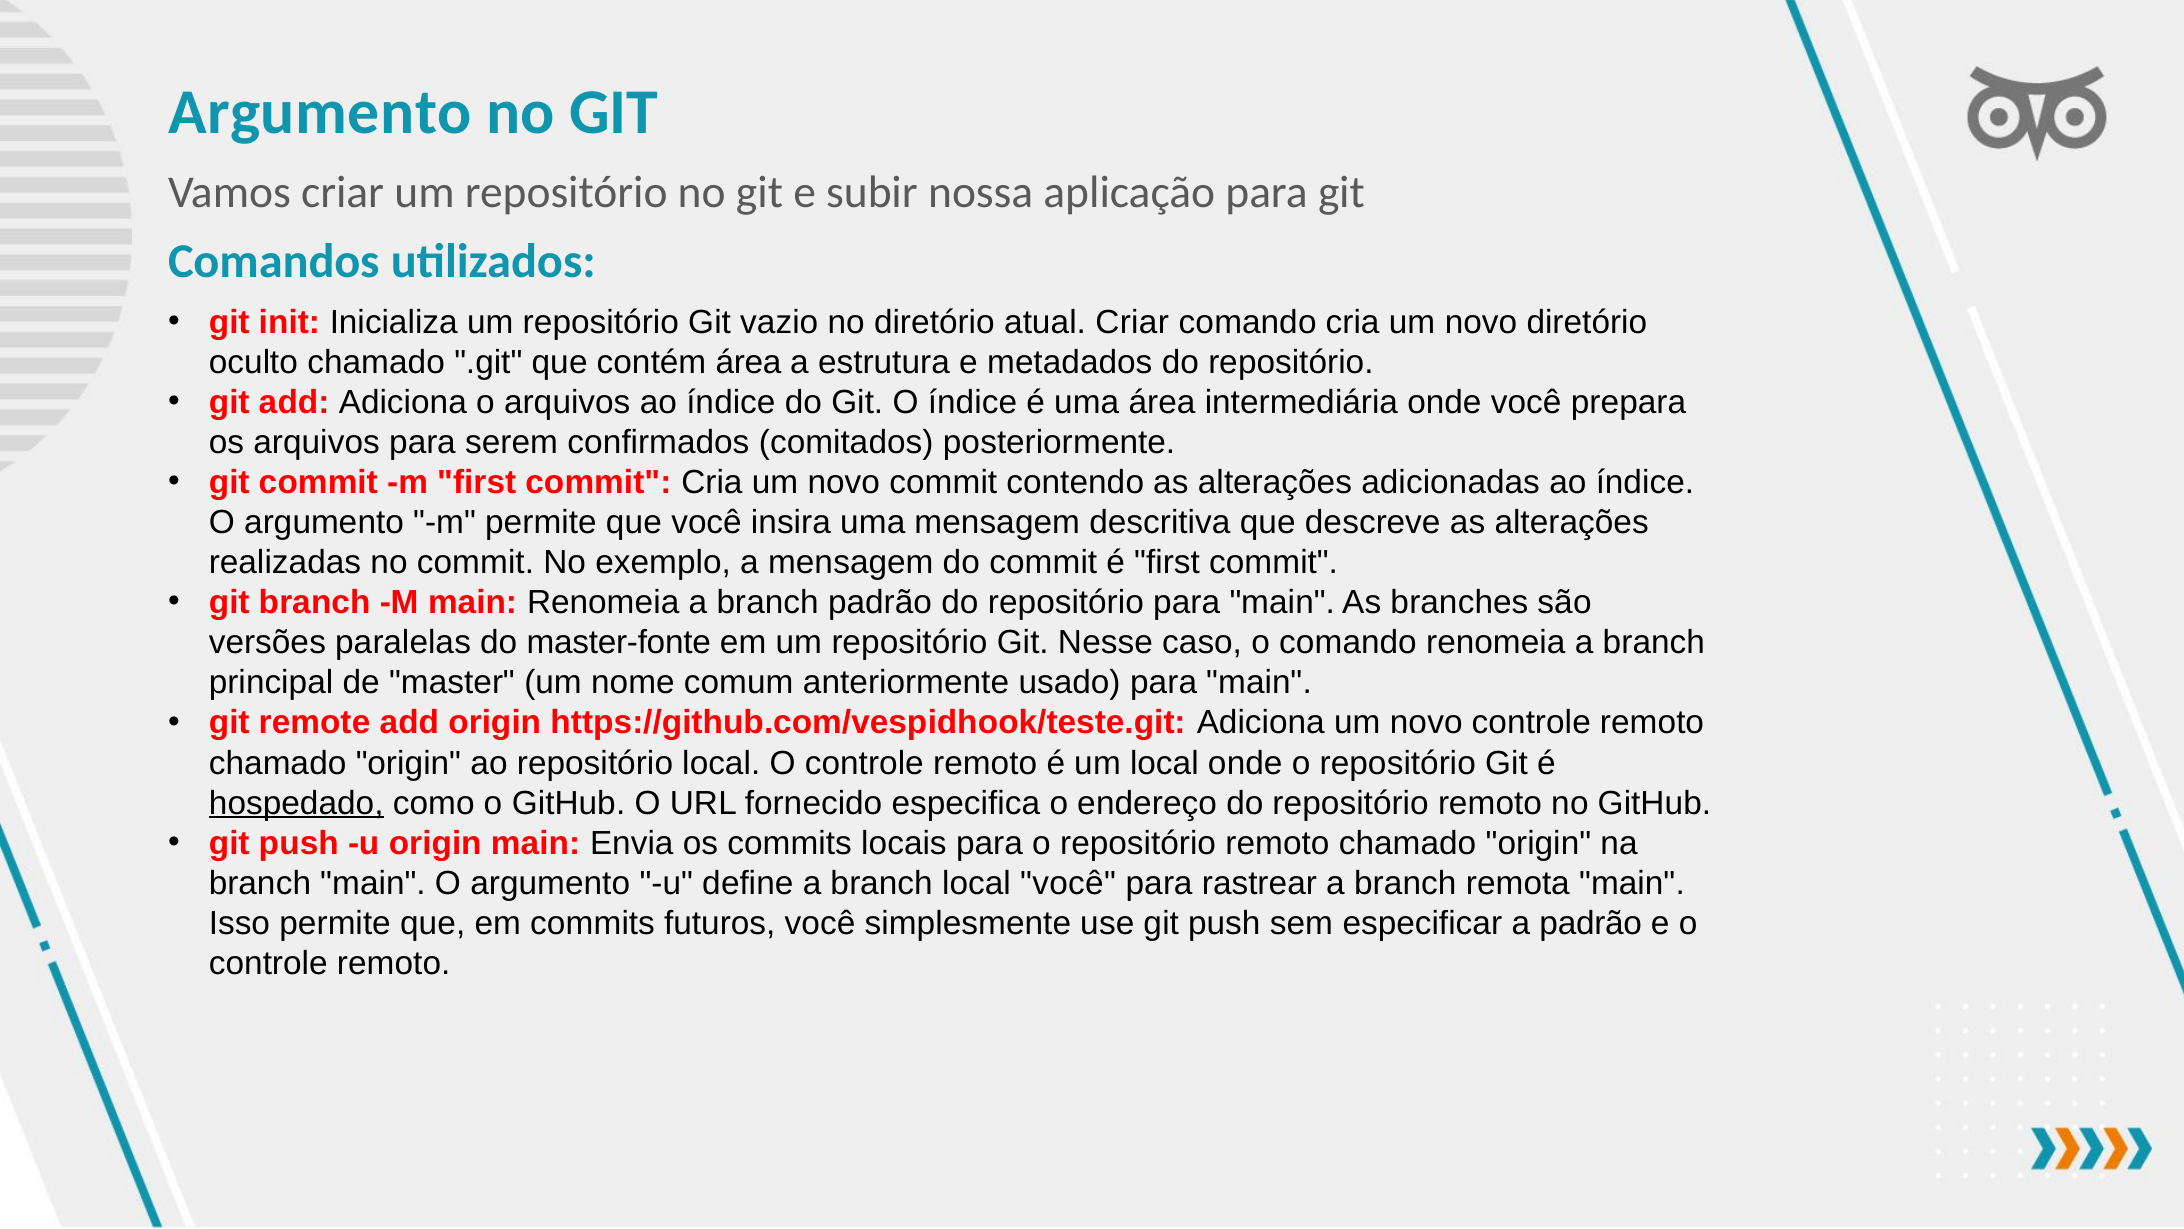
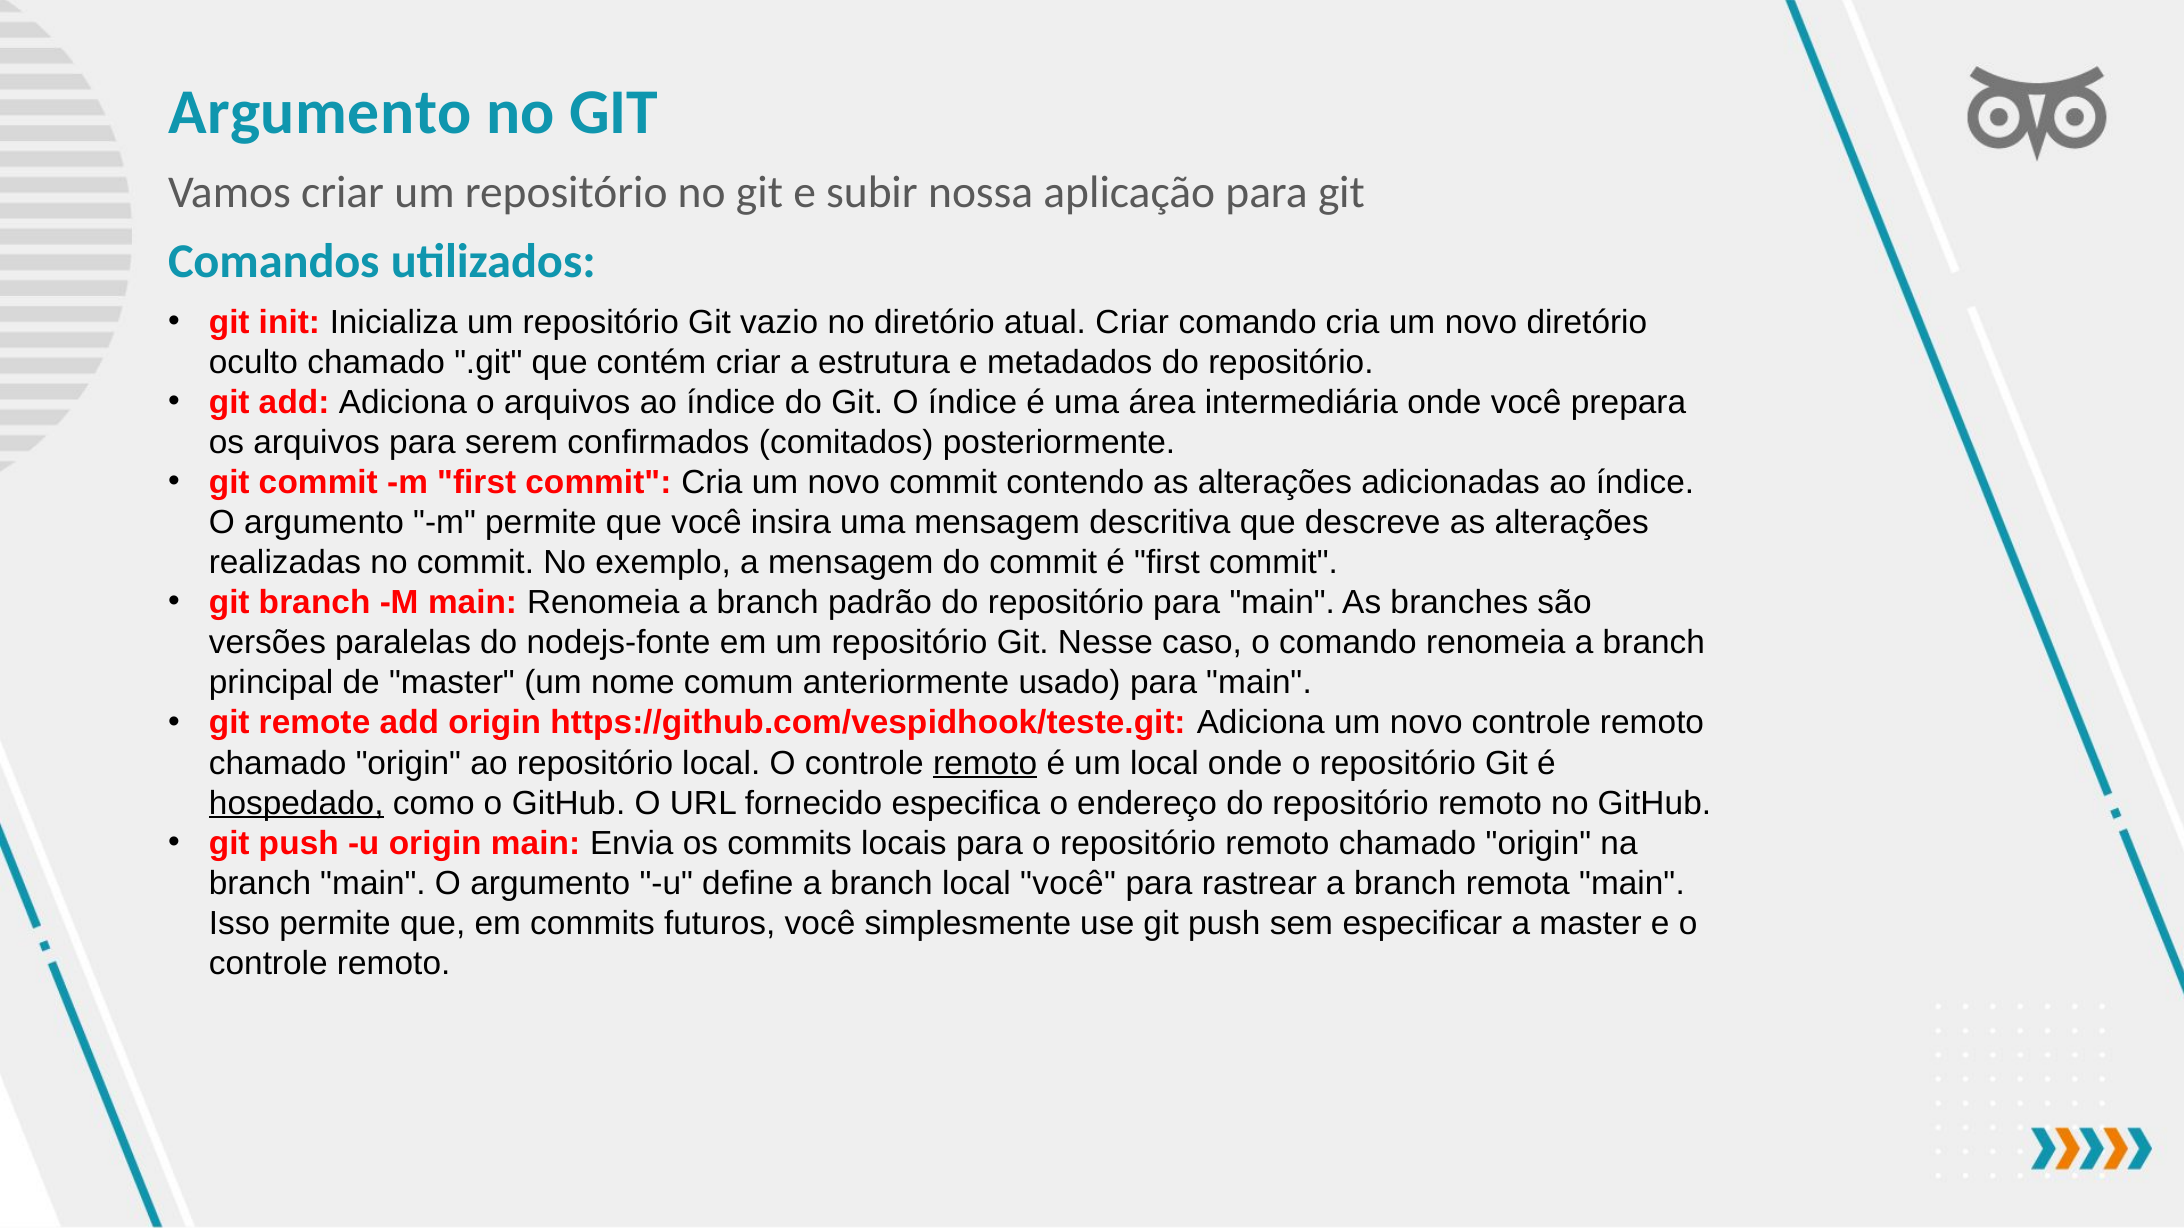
contém área: área -> criar
master-fonte: master-fonte -> nodejs-fonte
remoto at (985, 763) underline: none -> present
a padrão: padrão -> master
